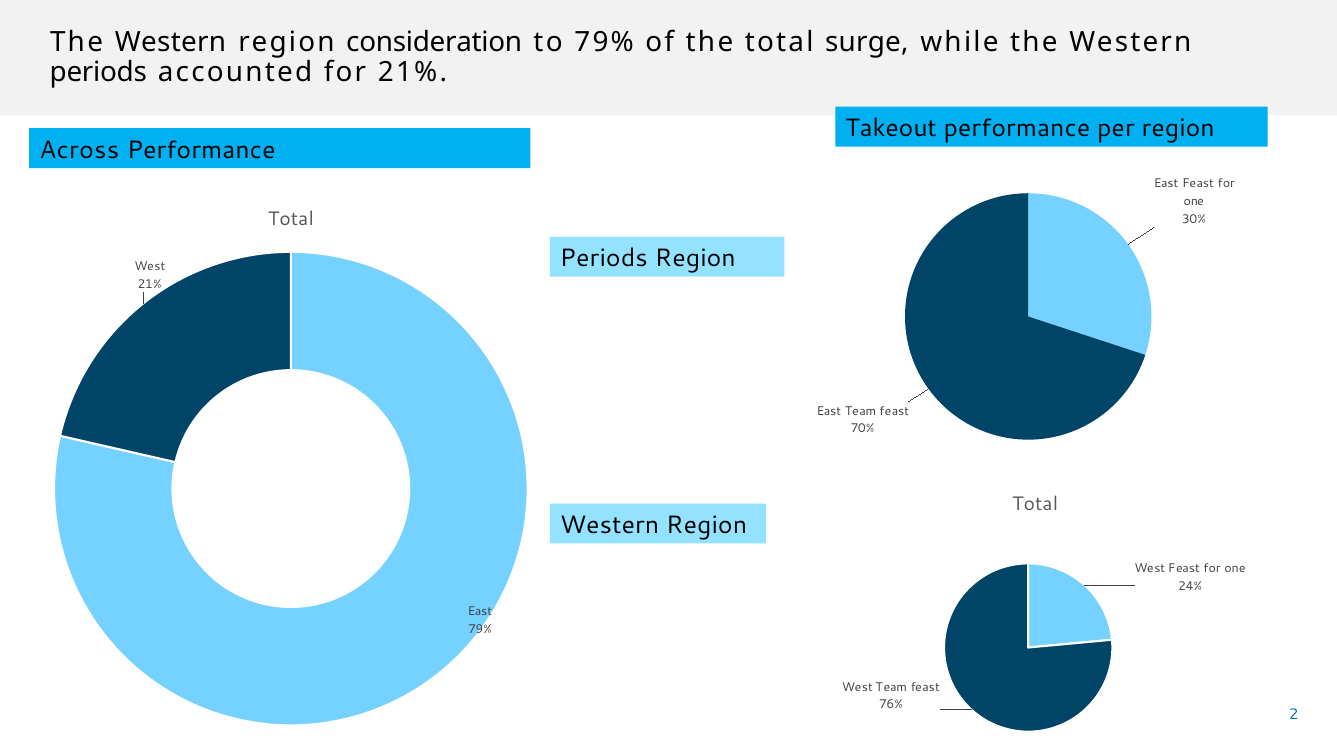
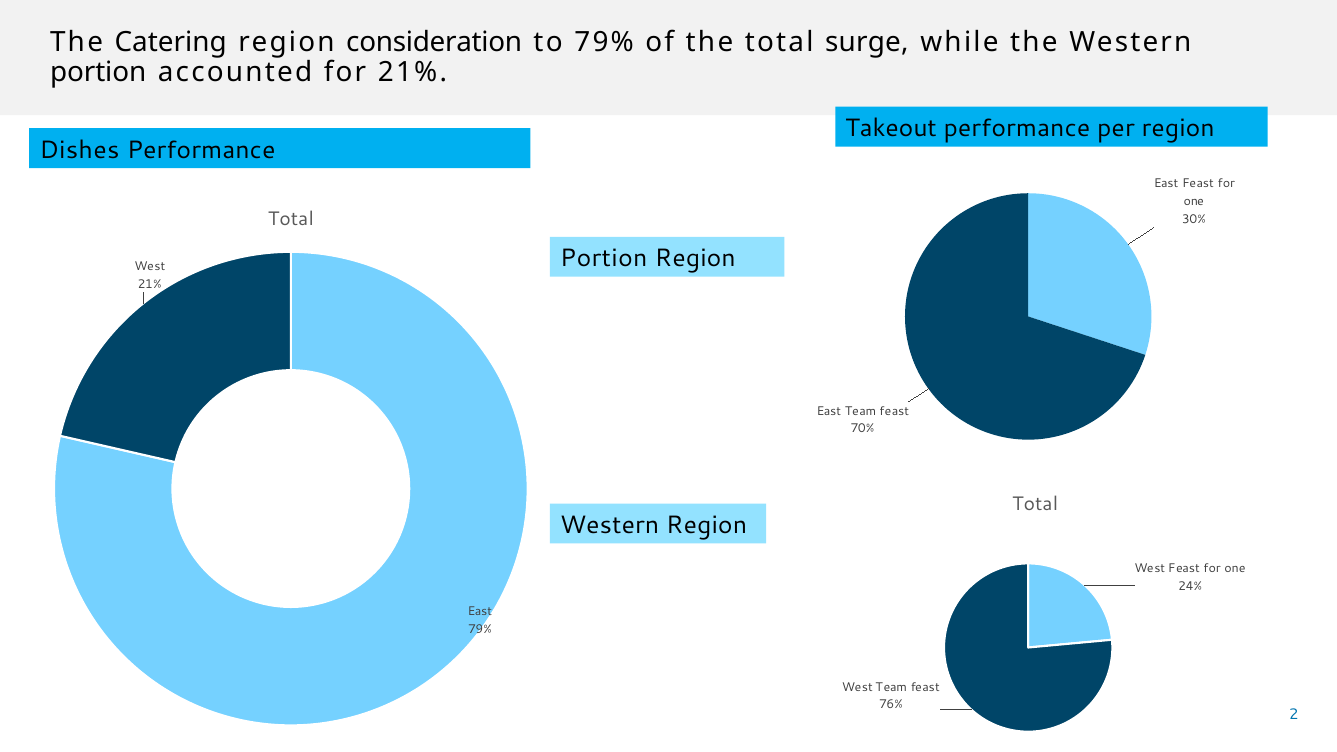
Western at (171, 42): Western -> Catering
periods at (98, 72): periods -> portion
Across: Across -> Dishes
Periods at (604, 259): Periods -> Portion
